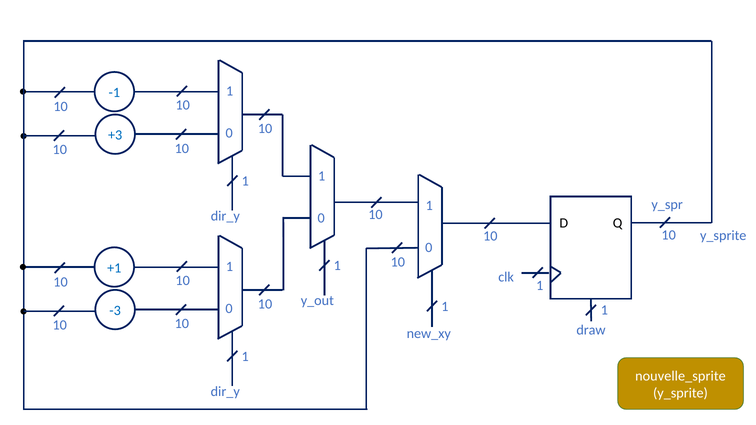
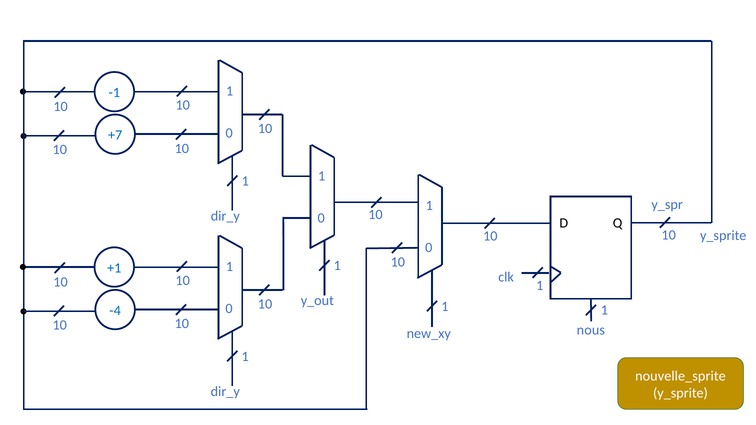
+3: +3 -> +7
-3: -3 -> -4
draw: draw -> nous
